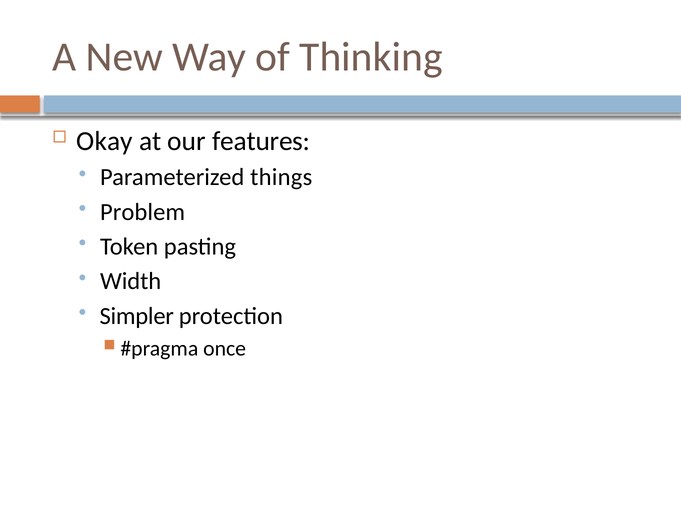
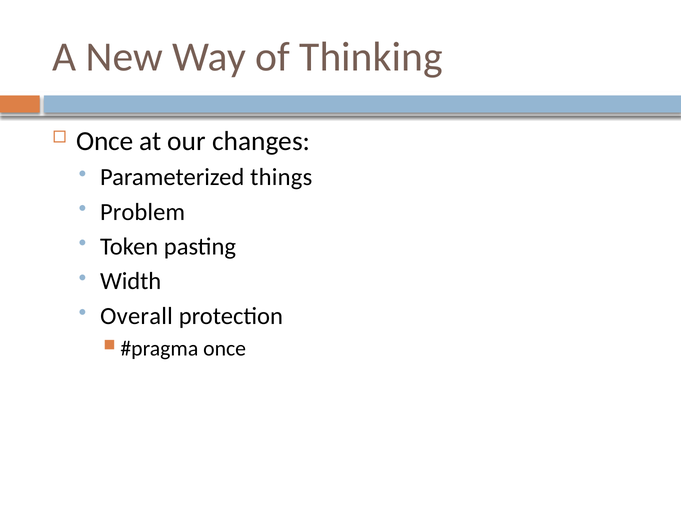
Okay at (105, 141): Okay -> Once
features: features -> changes
Simpler: Simpler -> Overall
